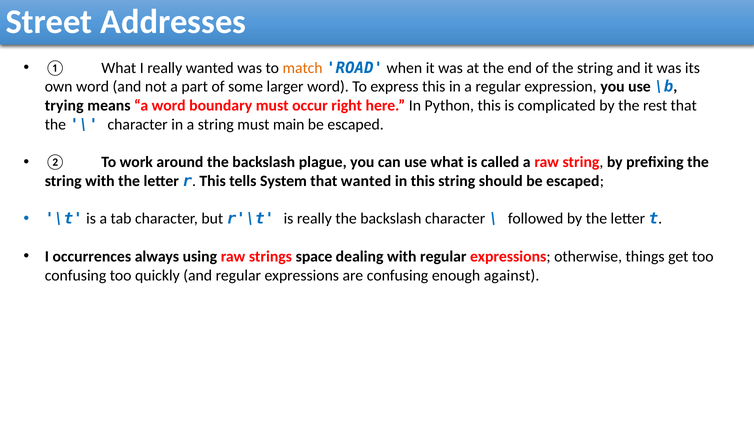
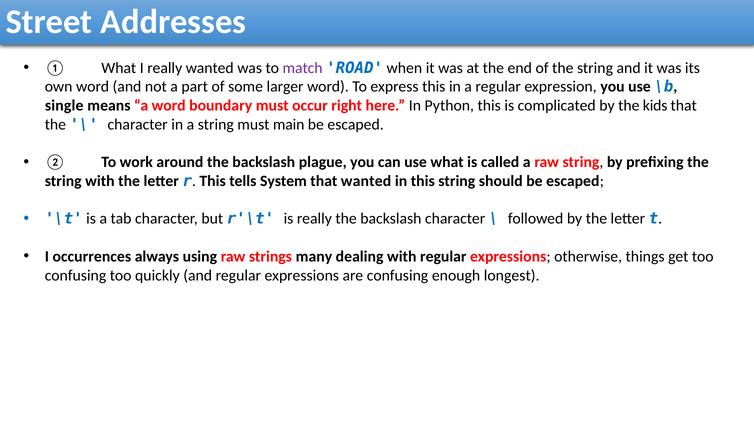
match colour: orange -> purple
trying: trying -> single
rest: rest -> kids
space: space -> many
against: against -> longest
